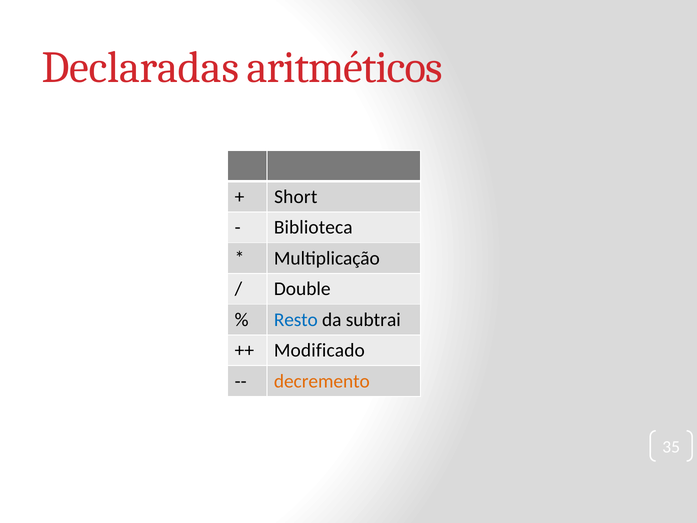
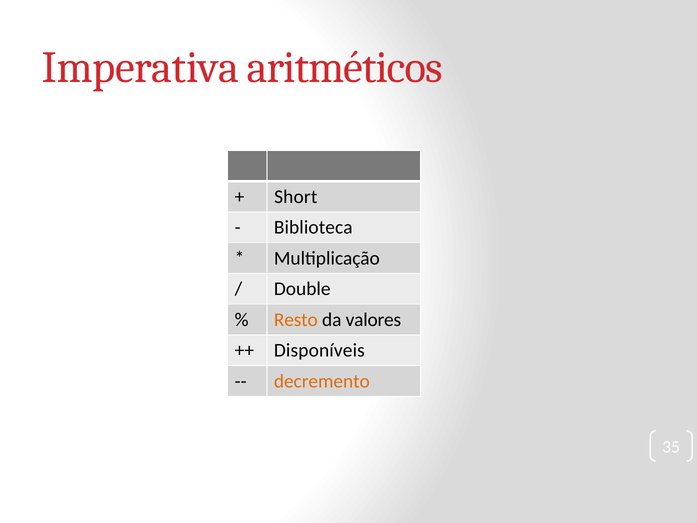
Declaradas: Declaradas -> Imperativa
Resto colour: blue -> orange
subtrai: subtrai -> valores
Modificado: Modificado -> Disponíveis
